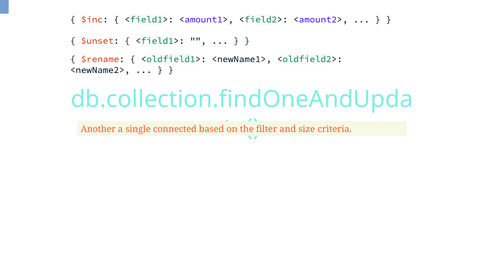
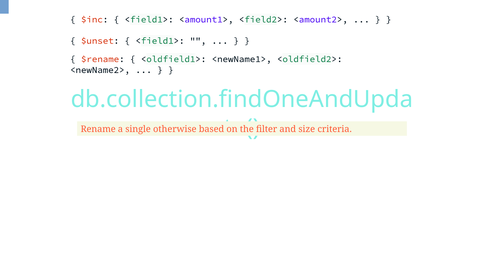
Another: Another -> Rename
connected: connected -> otherwise
